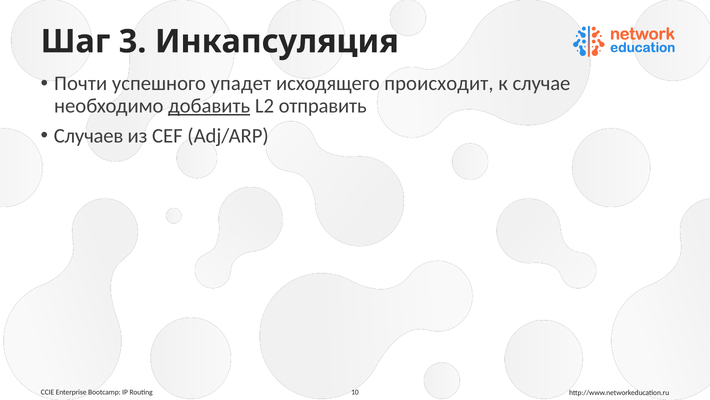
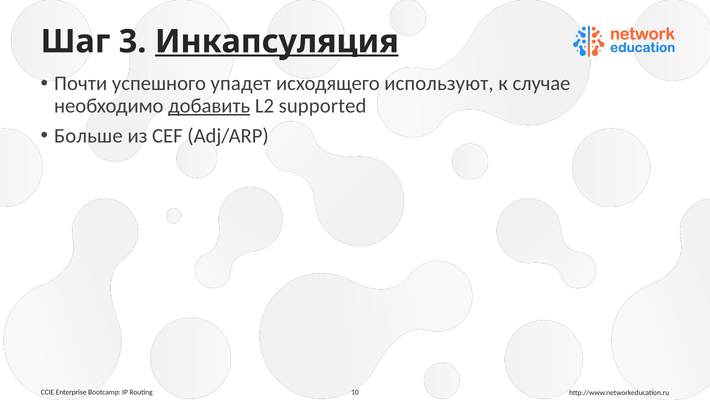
Инкапсуляция underline: none -> present
происходит: происходит -> используют
отправить: отправить -> supported
Случаев: Случаев -> Больше
